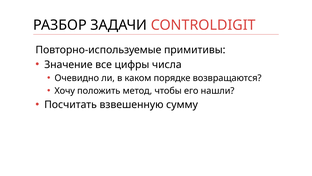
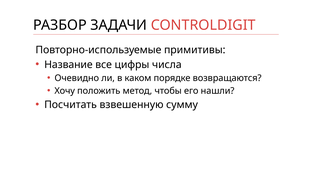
Значение: Значение -> Название
